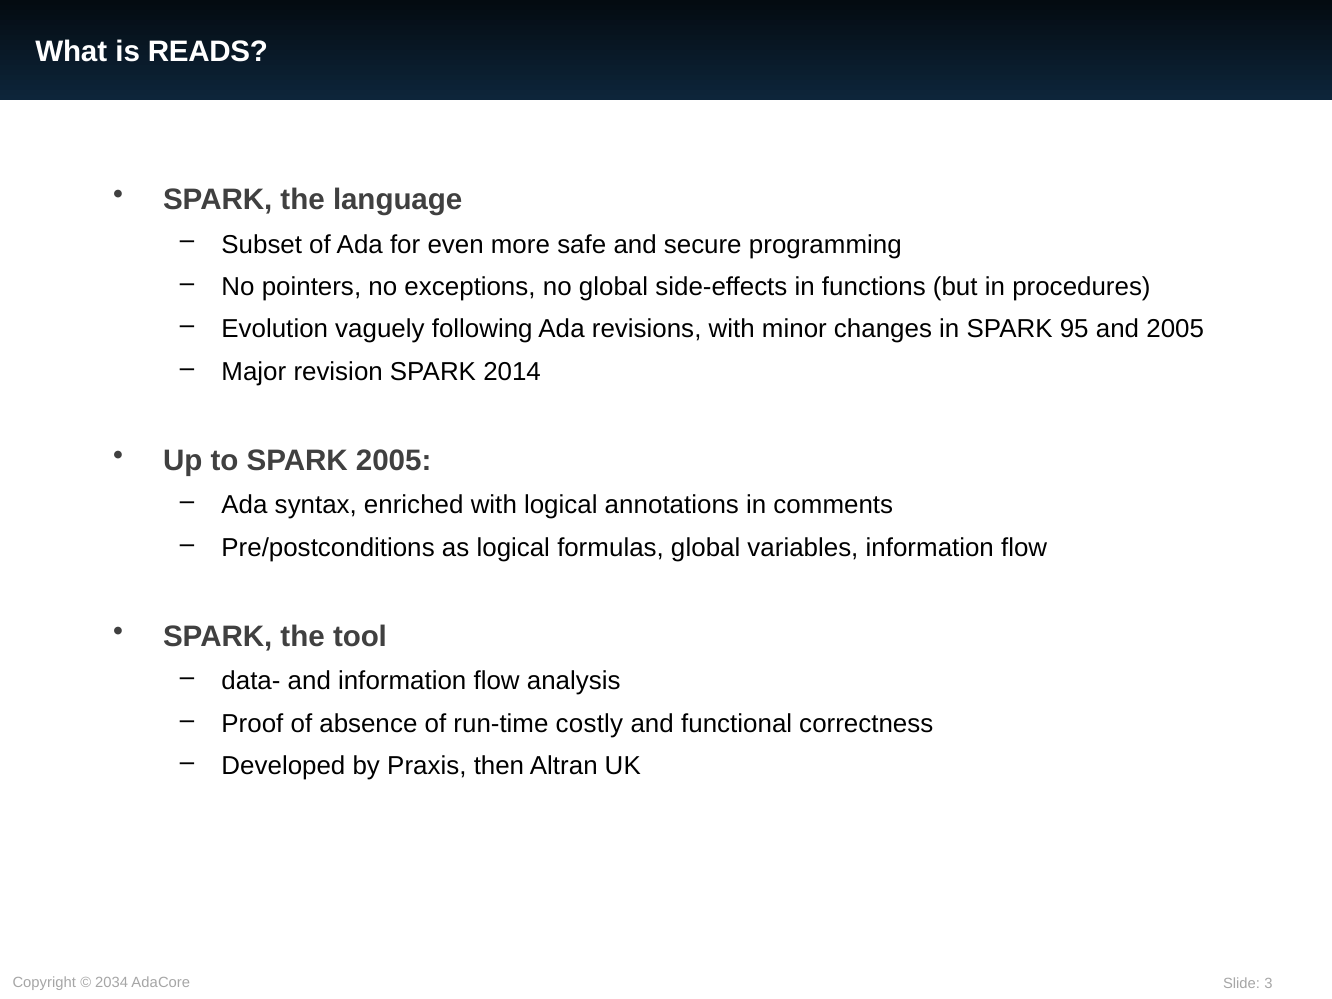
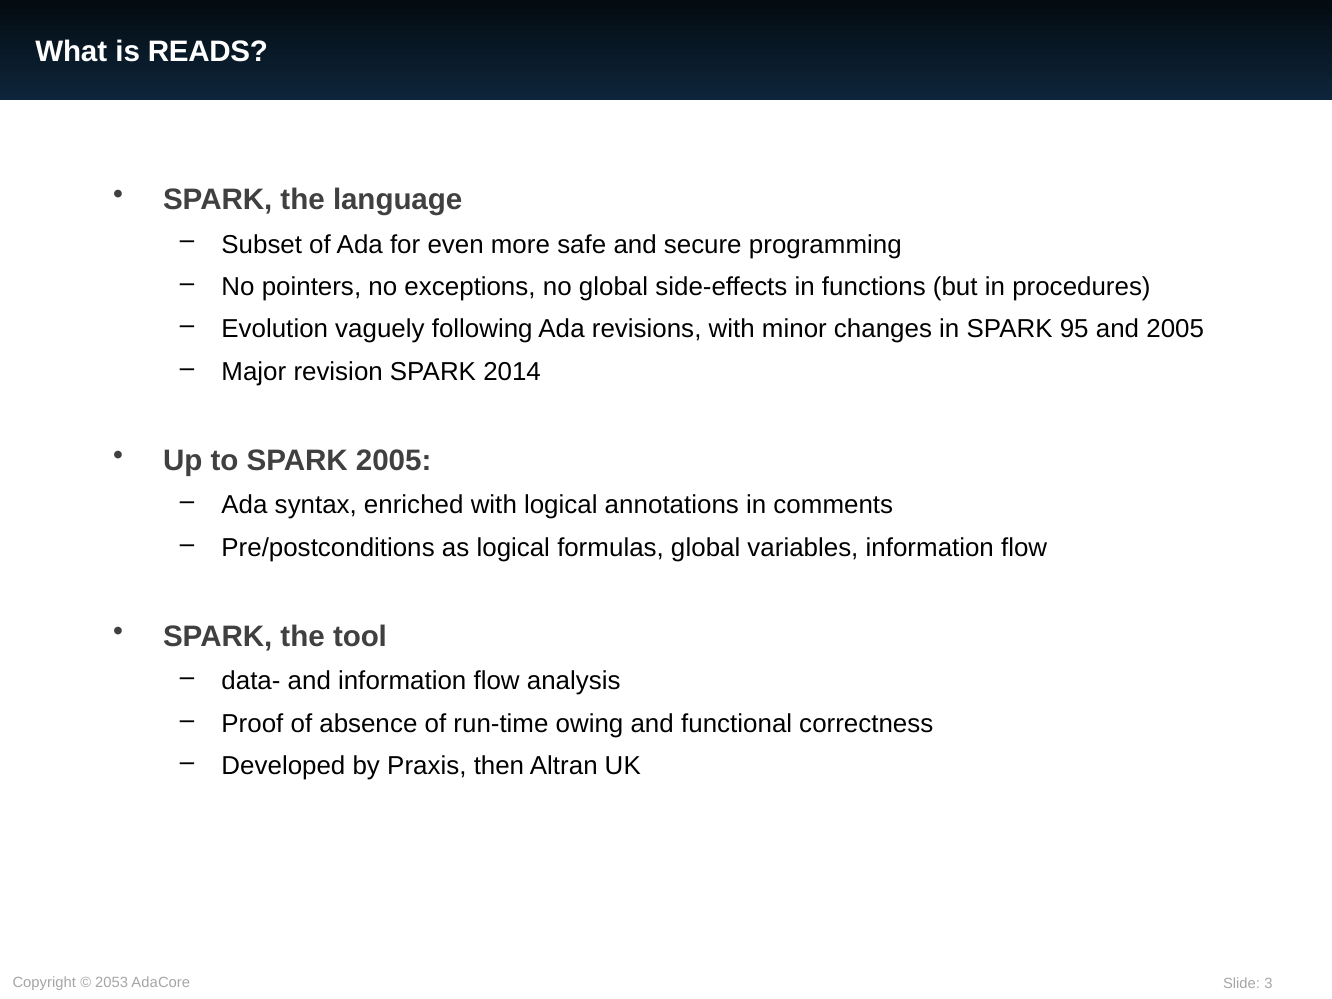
costly: costly -> owing
2034: 2034 -> 2053
